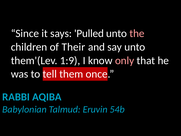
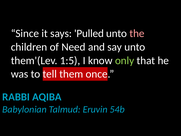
Their: Their -> Need
1:9: 1:9 -> 1:5
only colour: pink -> light green
